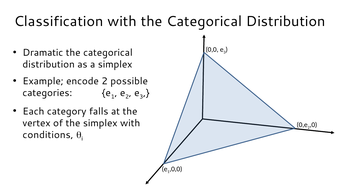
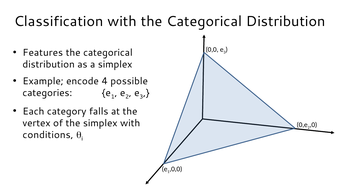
Dramatic: Dramatic -> Features
encode 2: 2 -> 4
